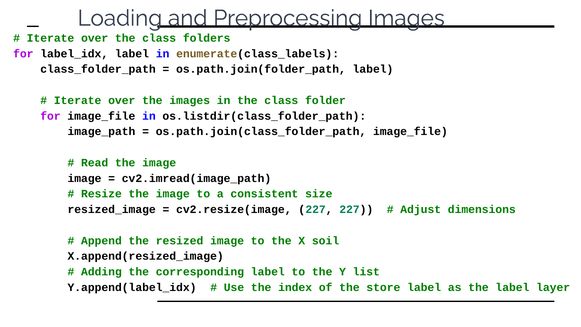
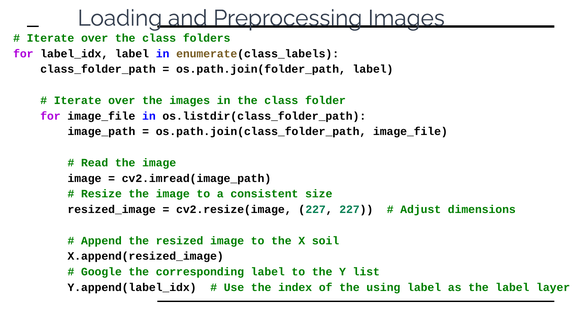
Adding: Adding -> Google
store: store -> using
